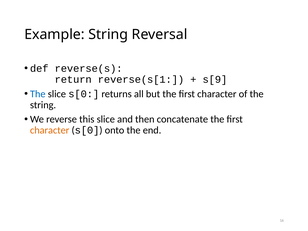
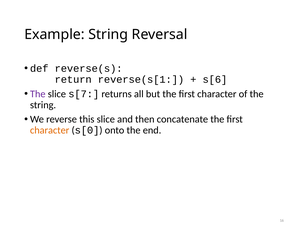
s[9: s[9 -> s[6
The at (38, 94) colour: blue -> purple
slice s[0: s[0 -> s[7
